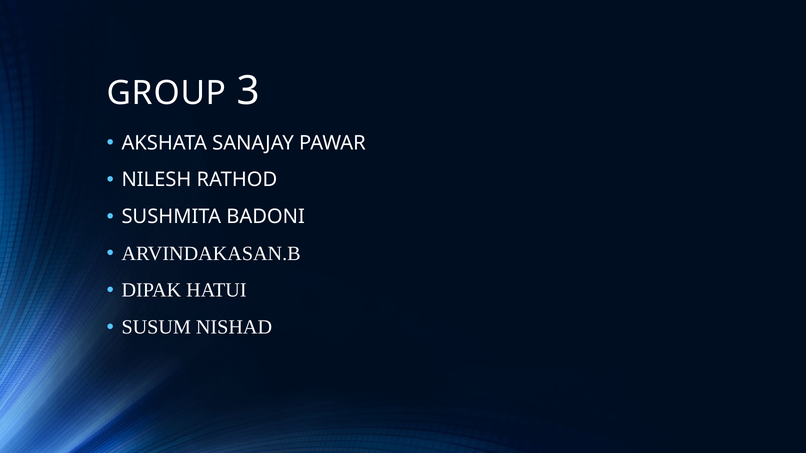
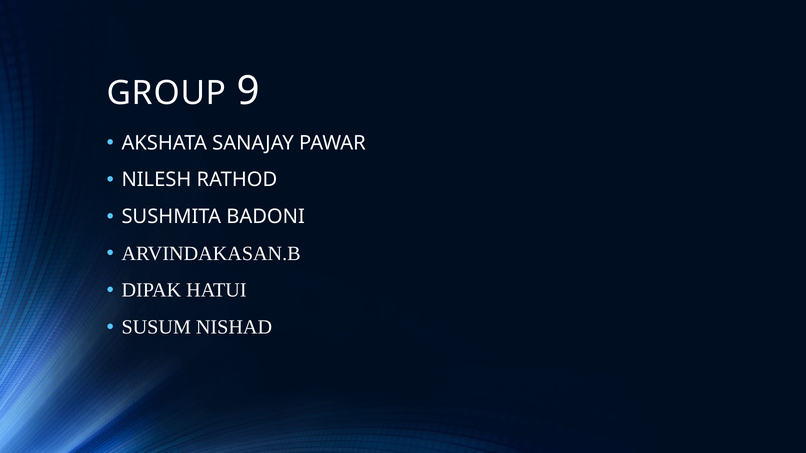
3: 3 -> 9
